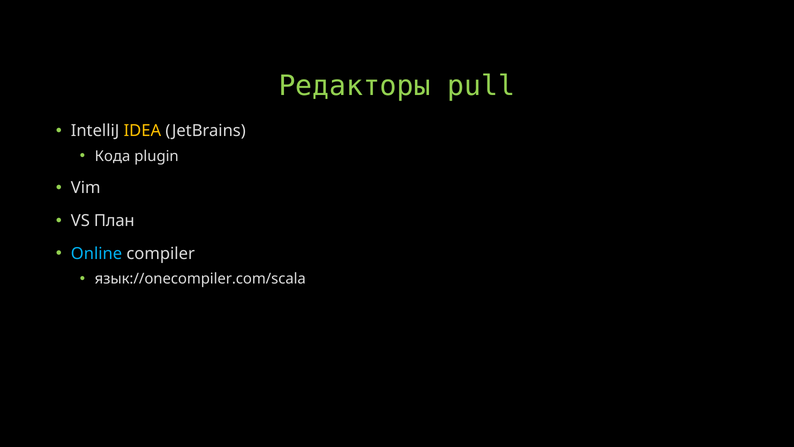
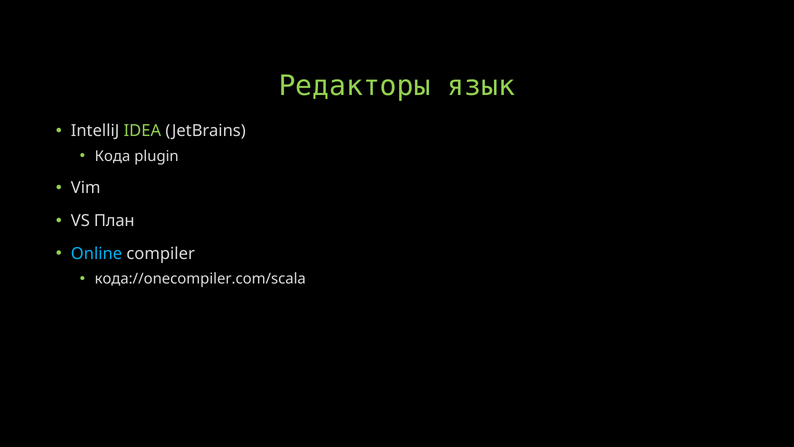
pull: pull -> язык
IDEA colour: yellow -> light green
язык://onecompiler.com/scala: язык://onecompiler.com/scala -> кода://onecompiler.com/scala
